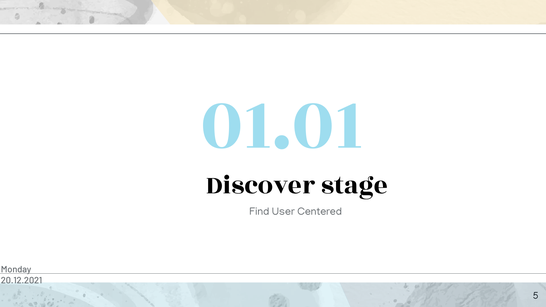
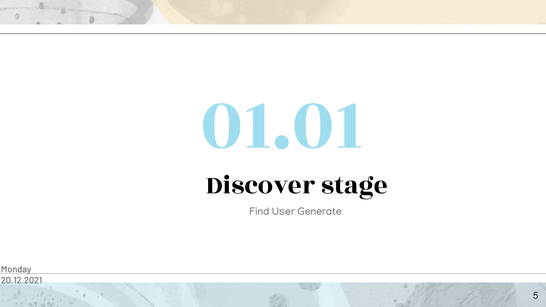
Centered: Centered -> Generate
